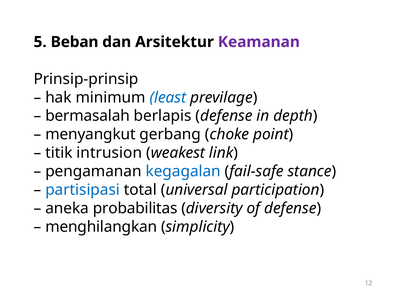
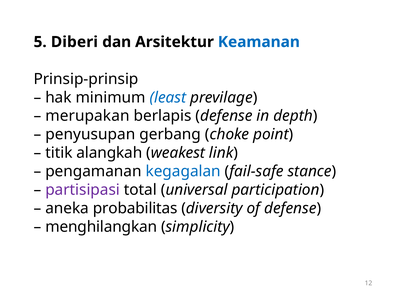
Beban: Beban -> Diberi
Keamanan colour: purple -> blue
bermasalah: bermasalah -> merupakan
menyangkut: menyangkut -> penyusupan
intrusion: intrusion -> alangkah
partisipasi colour: blue -> purple
